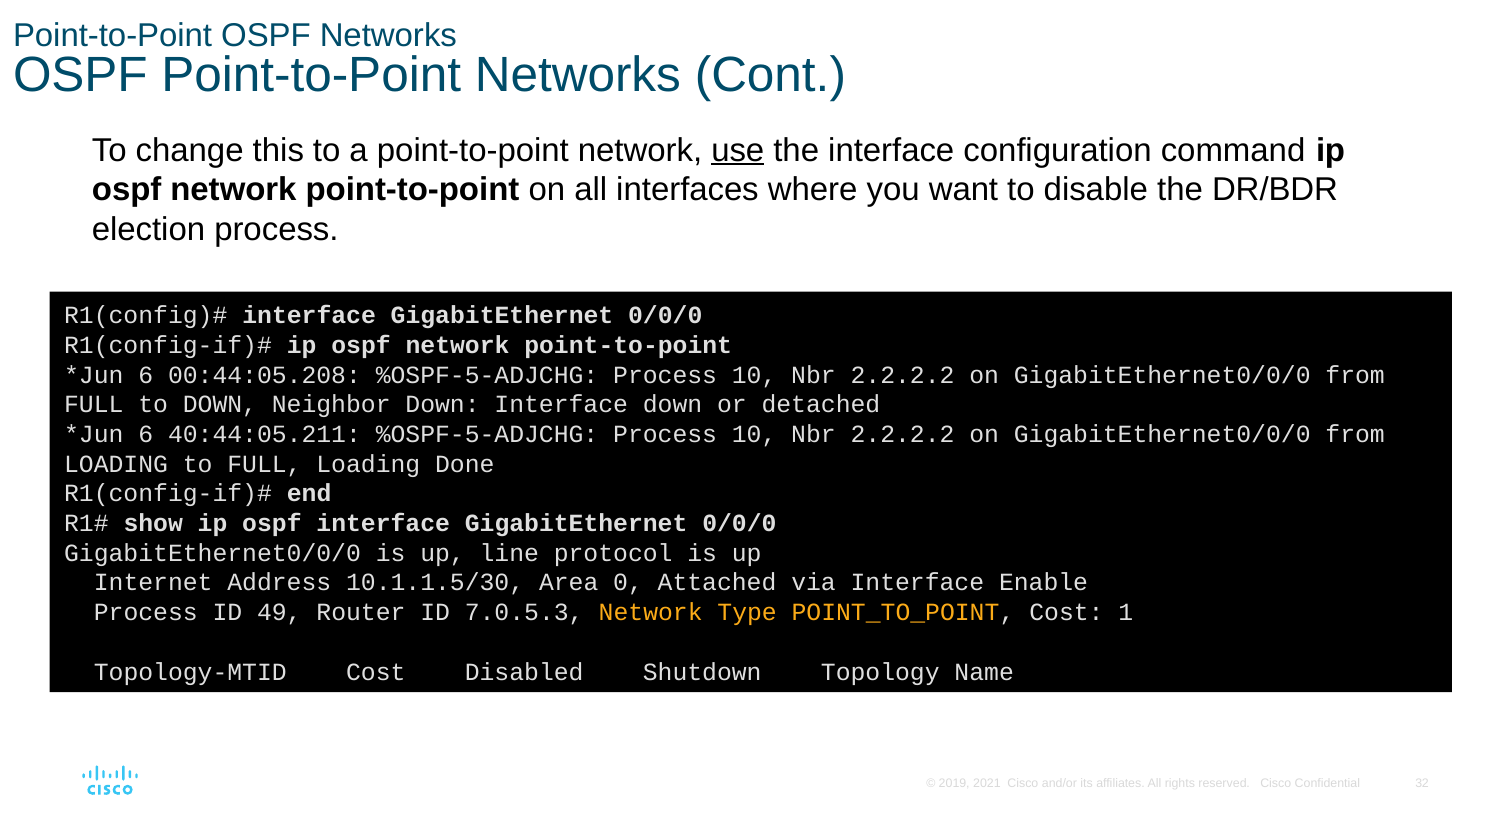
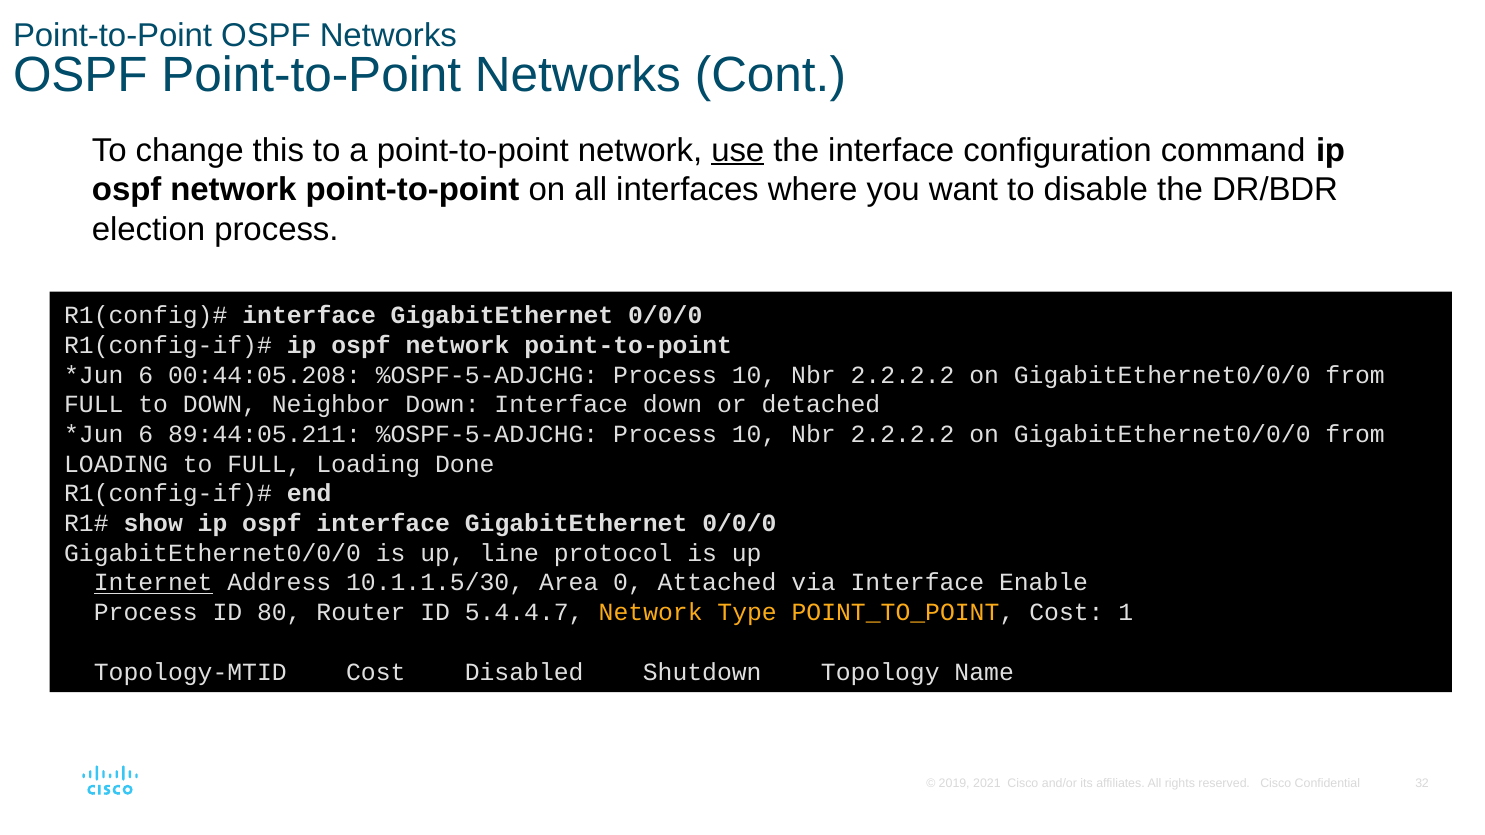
40:44:05.211: 40:44:05.211 -> 89:44:05.211
Internet underline: none -> present
49: 49 -> 80
7.0.5.3: 7.0.5.3 -> 5.4.4.7
